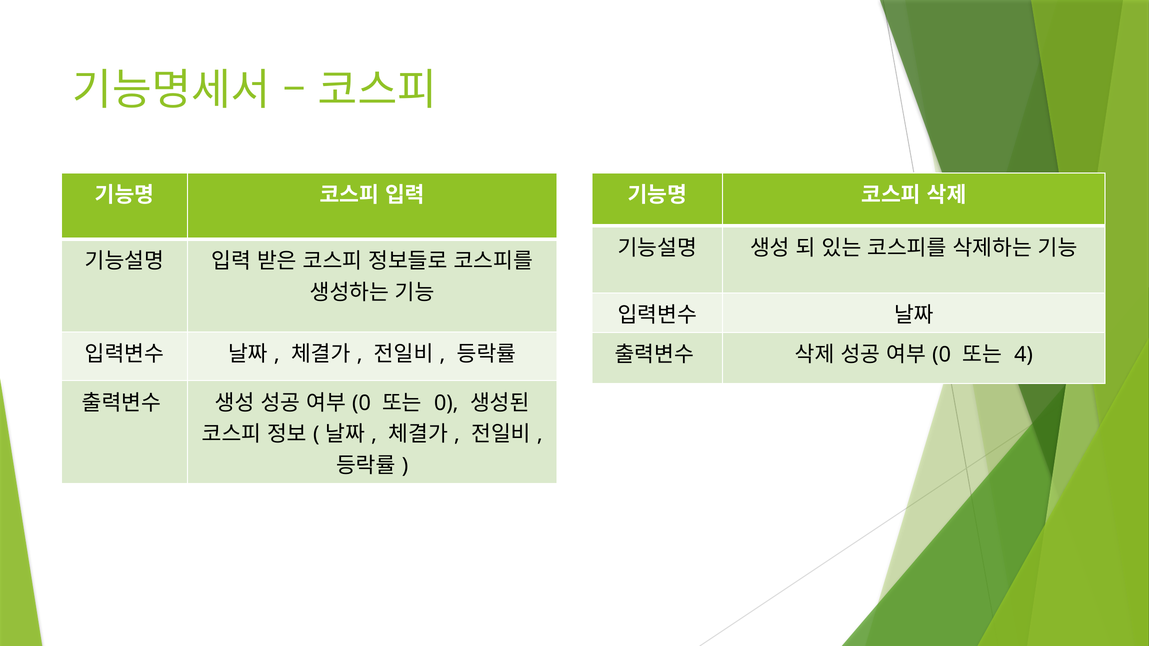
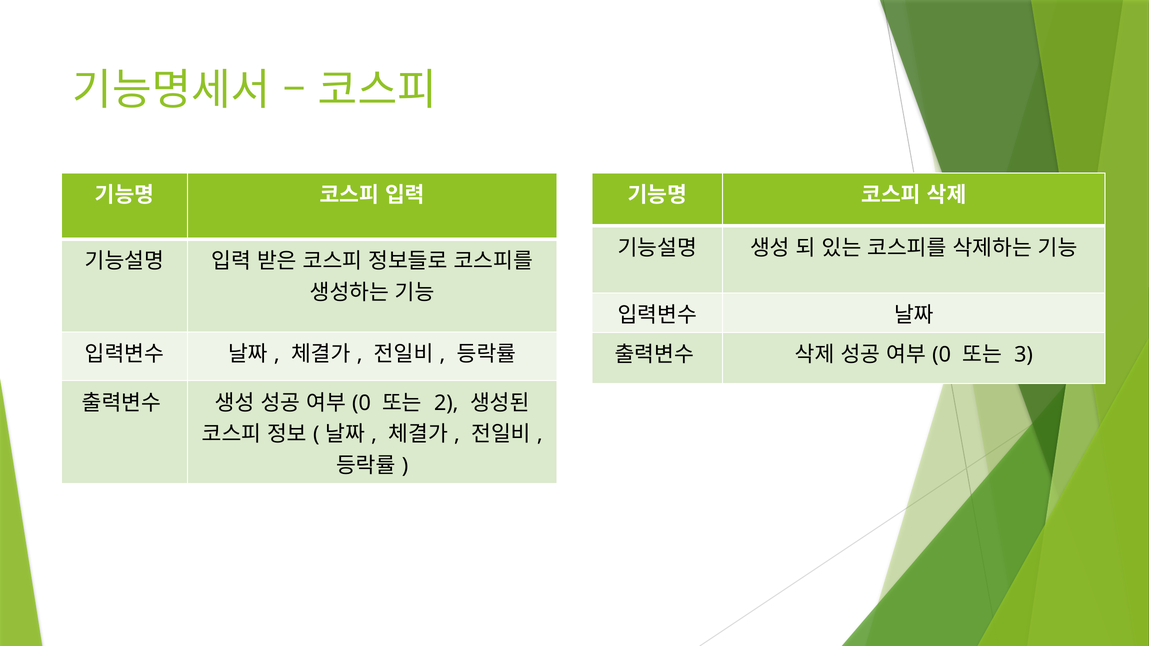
4: 4 -> 3
0 at (446, 403): 0 -> 2
